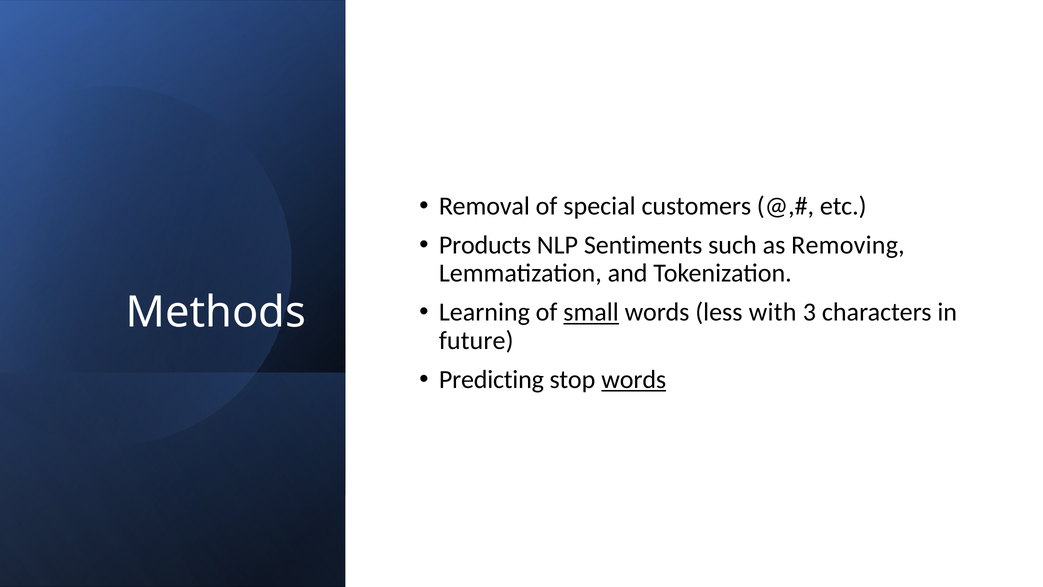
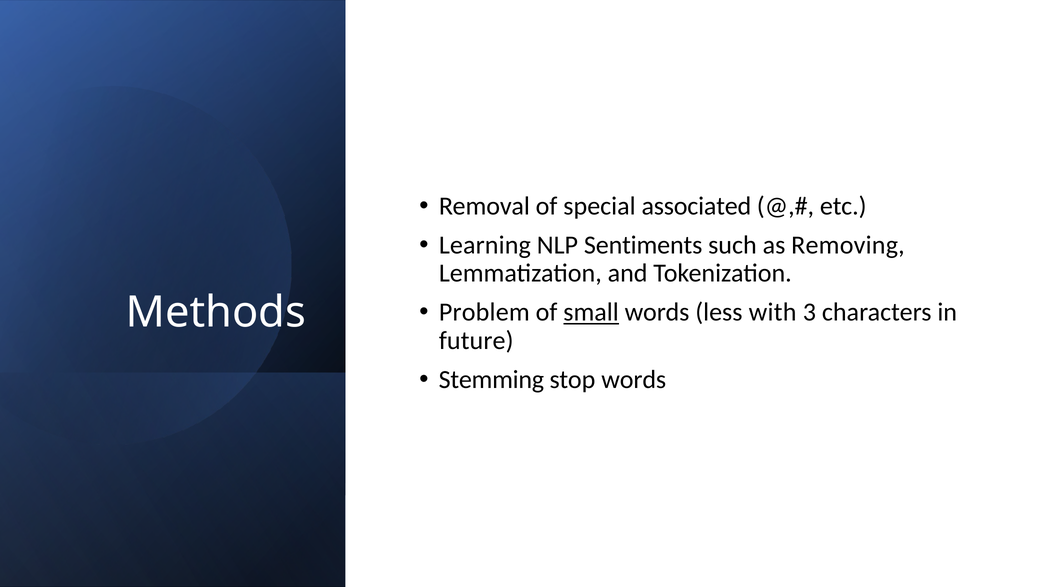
customers: customers -> associated
Products: Products -> Learning
Learning: Learning -> Problem
Predicting: Predicting -> Stemming
words at (634, 379) underline: present -> none
